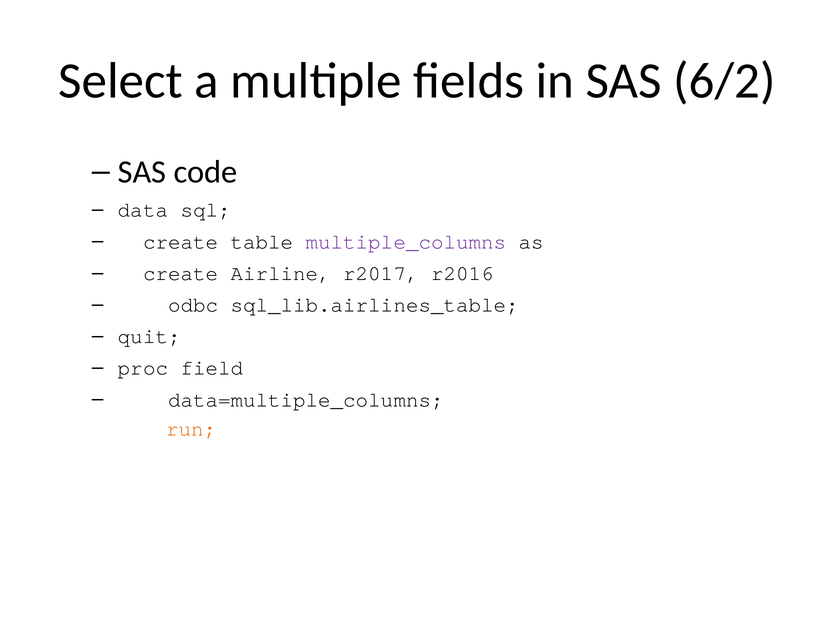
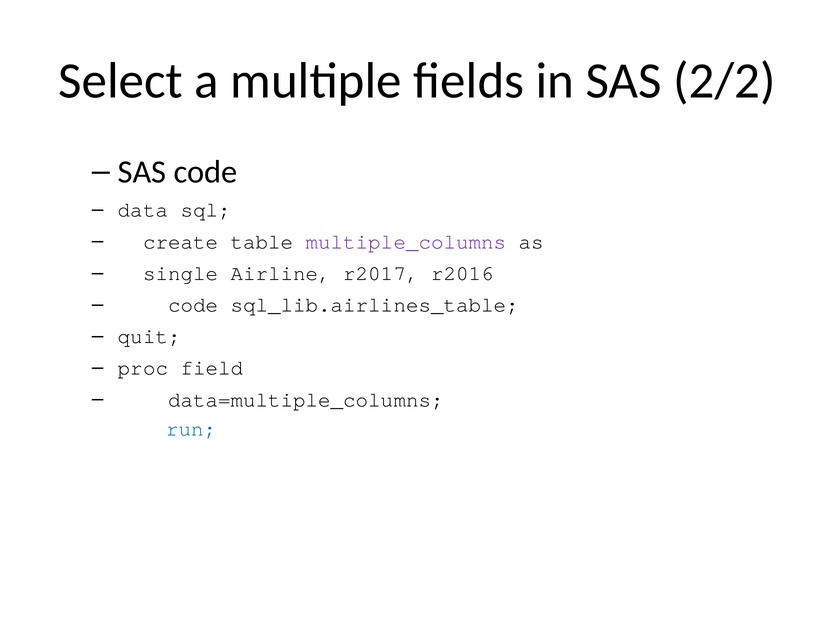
6/2: 6/2 -> 2/2
create at (181, 273): create -> single
odbc at (193, 304): odbc -> code
run colour: orange -> blue
